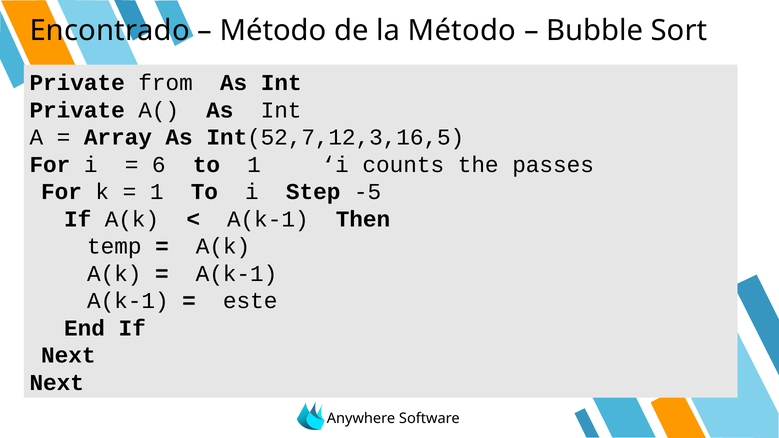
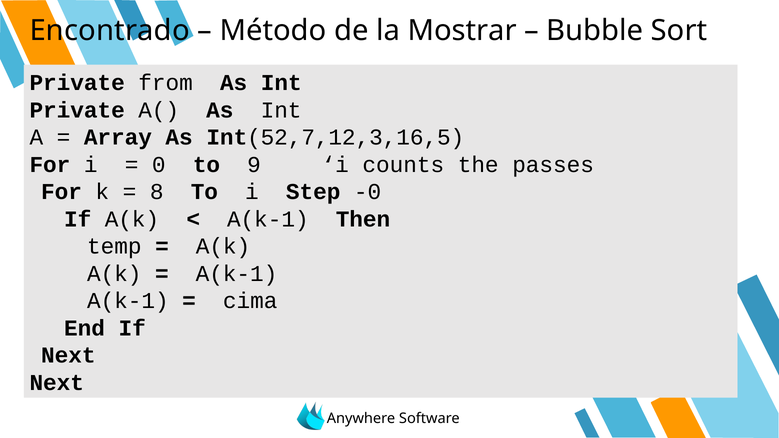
la Método: Método -> Mostrar
6: 6 -> 0
to 1: 1 -> 9
1 at (157, 192): 1 -> 8
-5: -5 -> -0
este: este -> cima
